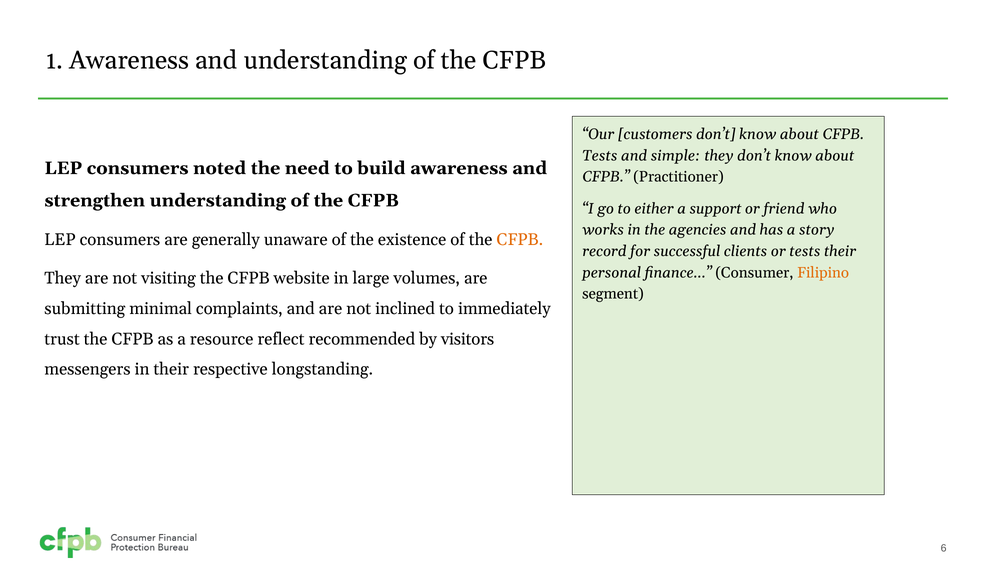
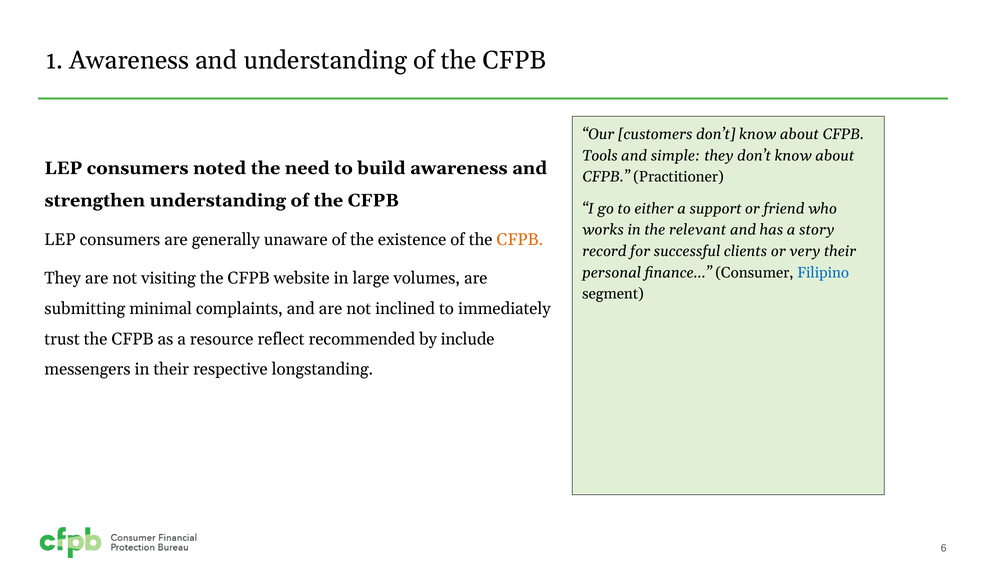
Tests at (600, 156): Tests -> Tools
agencies: agencies -> relevant
or tests: tests -> very
Filipino colour: orange -> blue
visitors: visitors -> include
